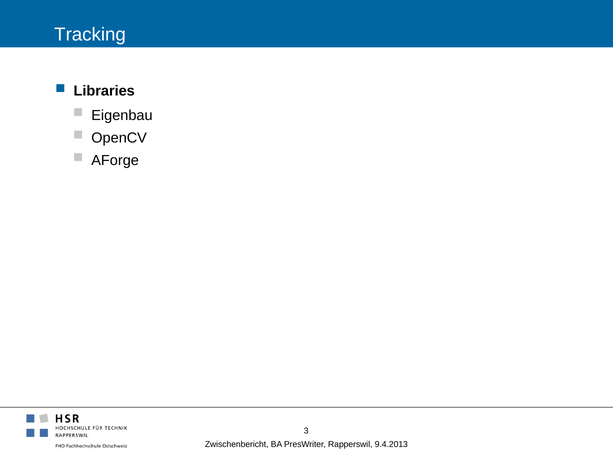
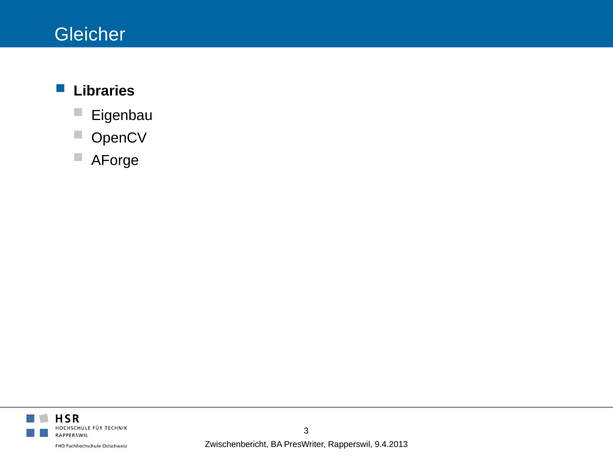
Tracking: Tracking -> Gleicher
